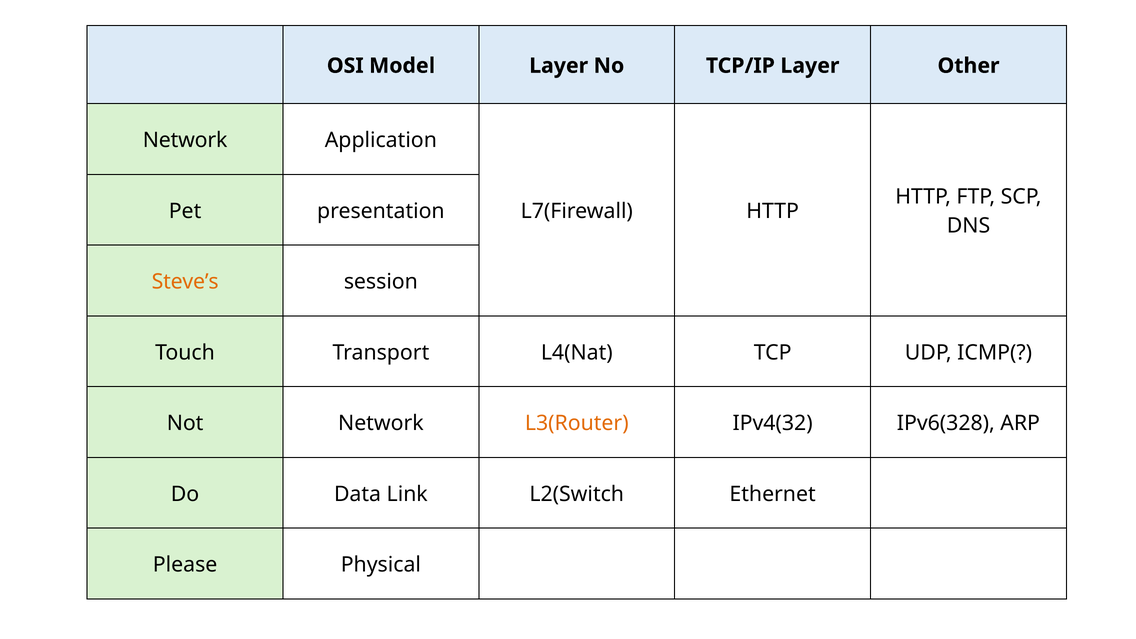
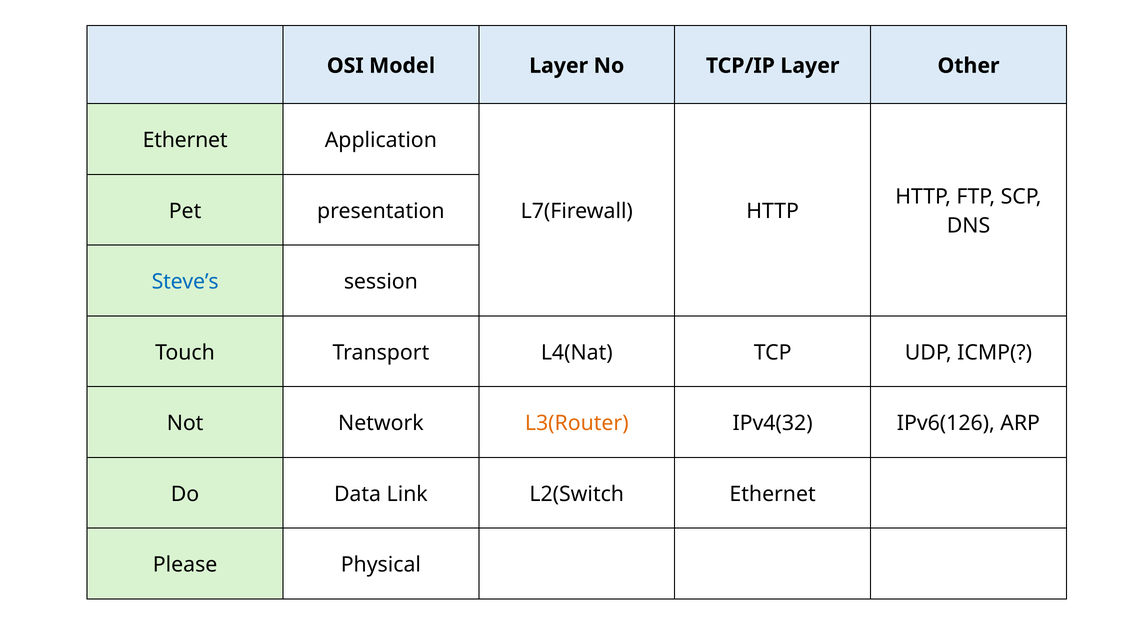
Network at (185, 140): Network -> Ethernet
Steve’s colour: orange -> blue
IPv6(328: IPv6(328 -> IPv6(126
